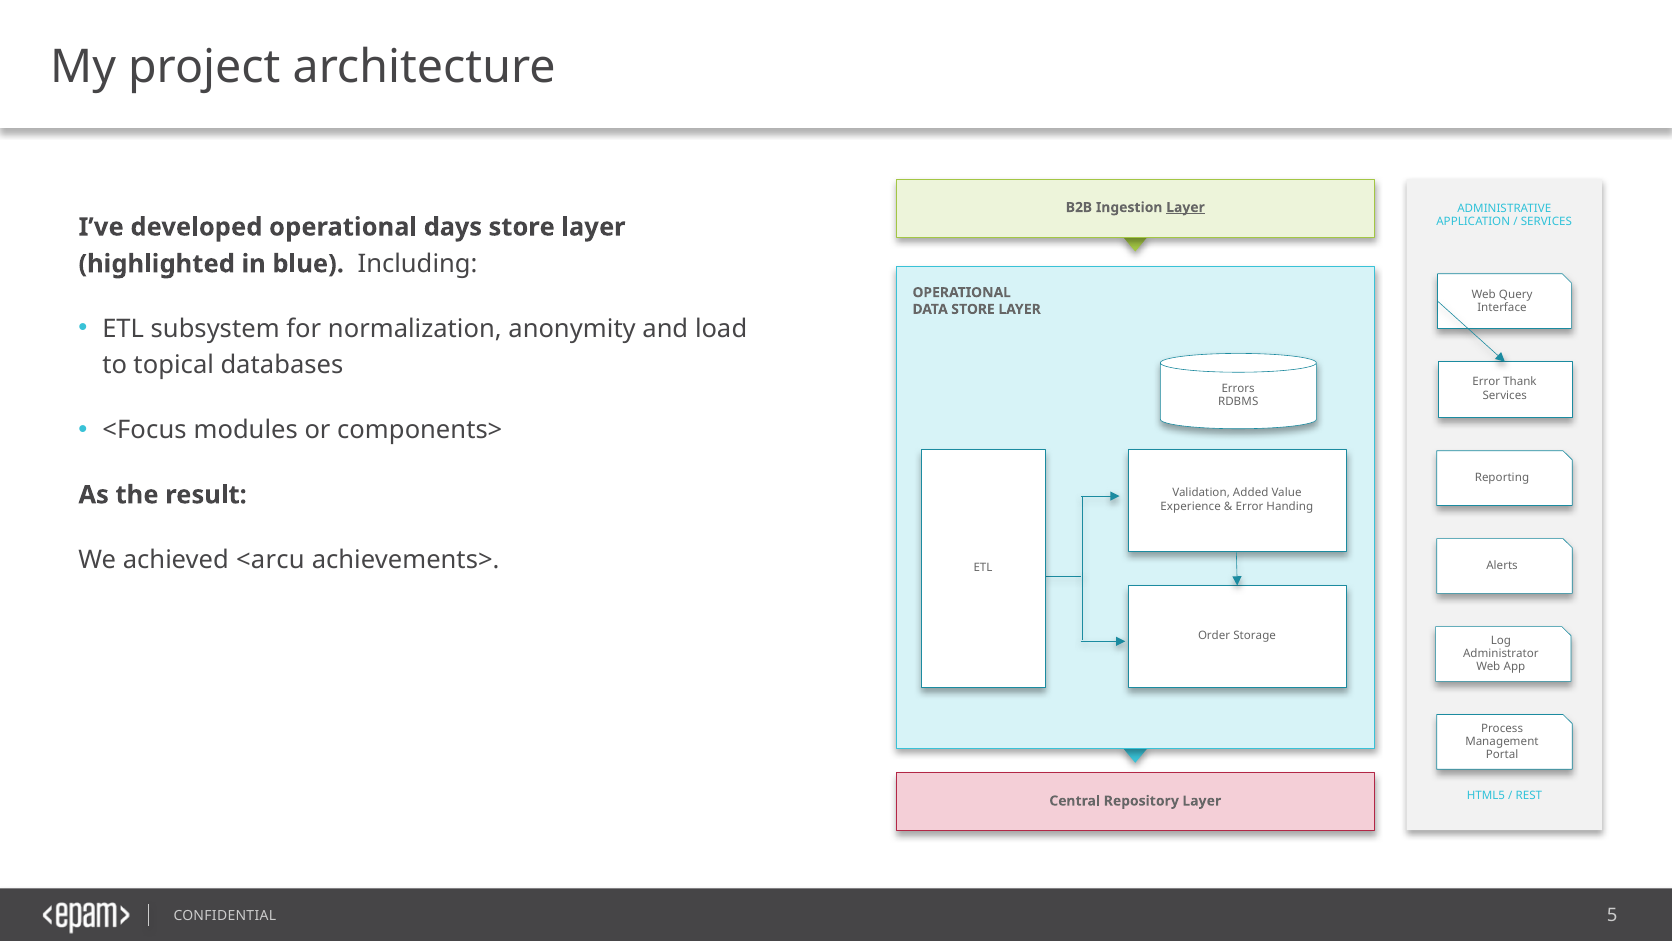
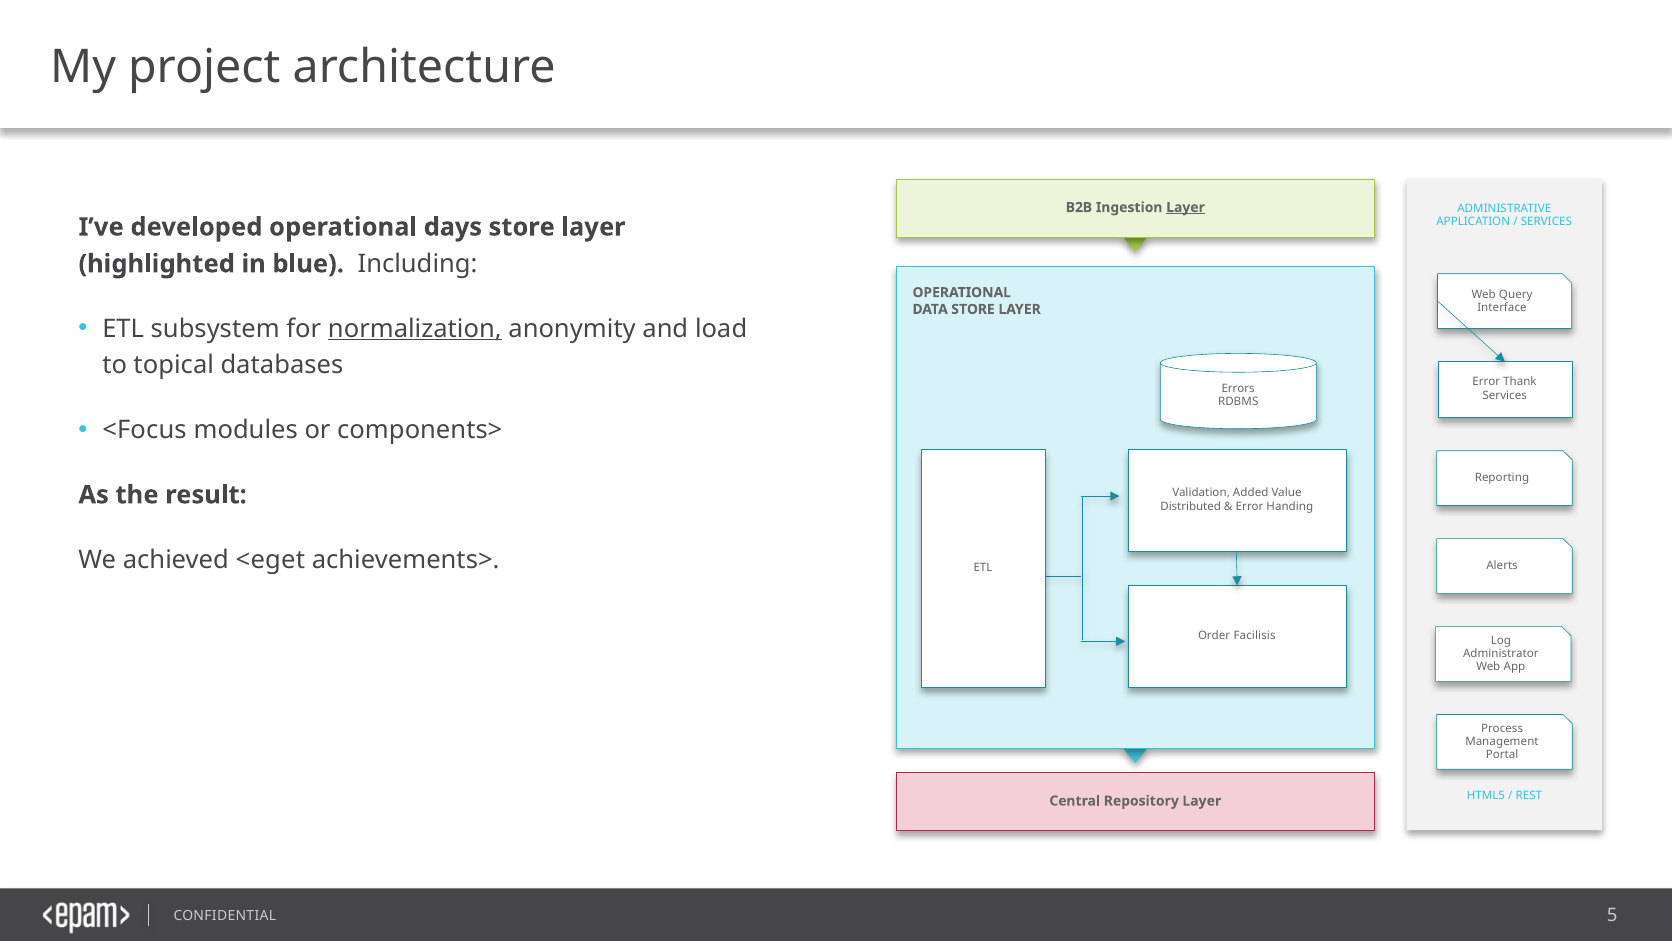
normalization underline: none -> present
Experience: Experience -> Distributed
<arcu: <arcu -> <eget
Storage: Storage -> Facilisis
